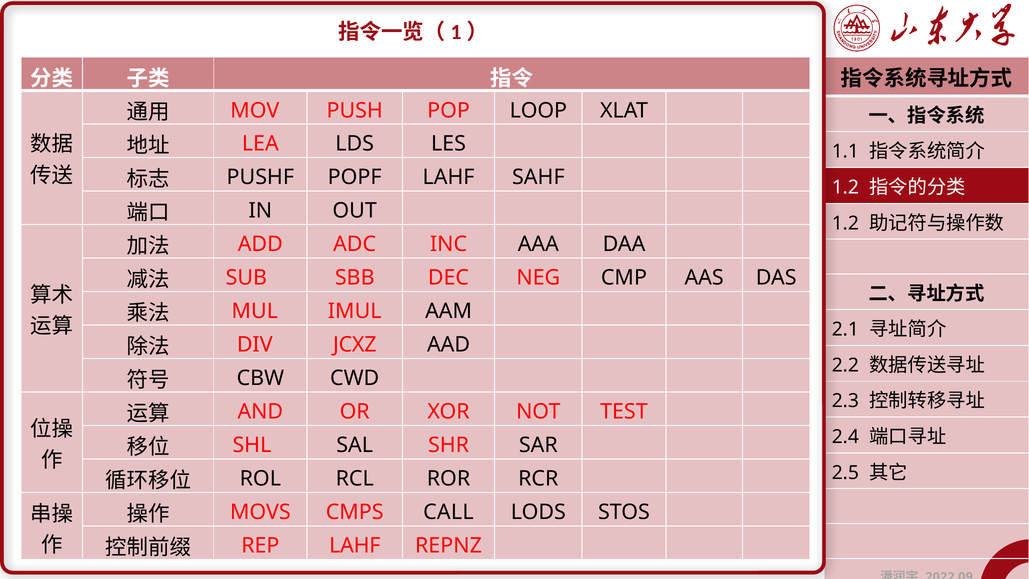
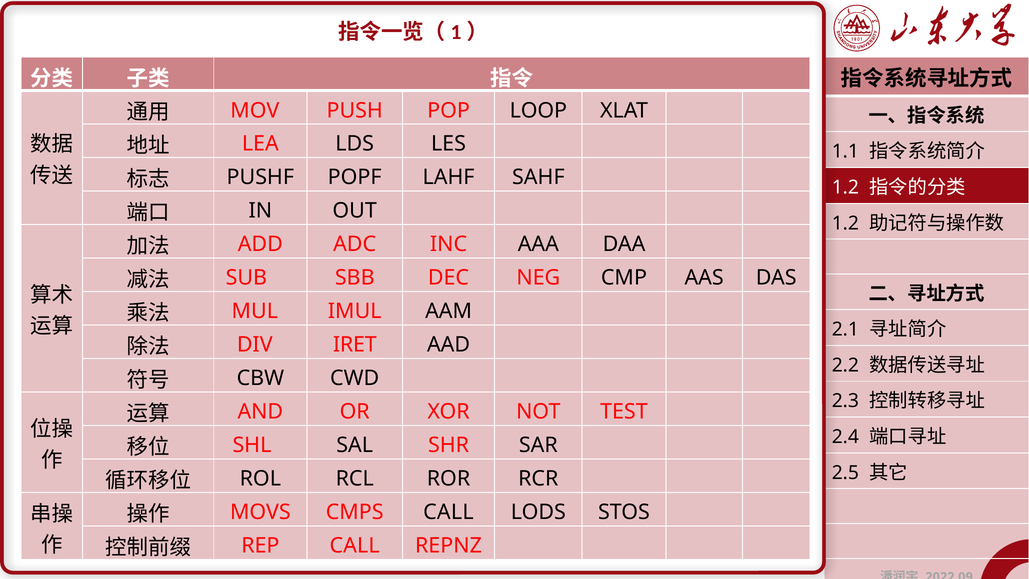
JCXZ: JCXZ -> IRET
REP LAHF: LAHF -> CALL
